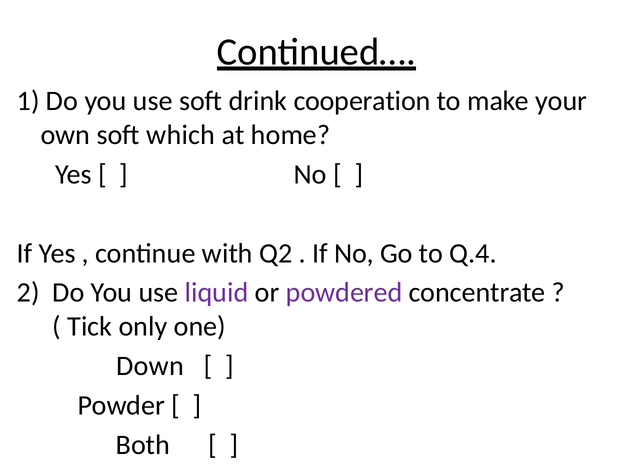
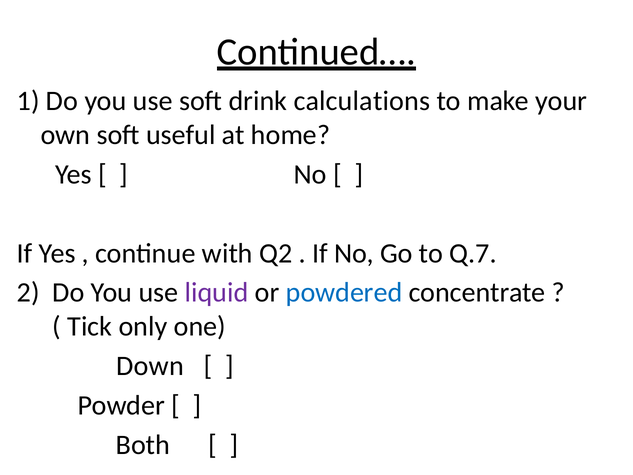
cooperation: cooperation -> calculations
which: which -> useful
Q.4: Q.4 -> Q.7
powdered colour: purple -> blue
